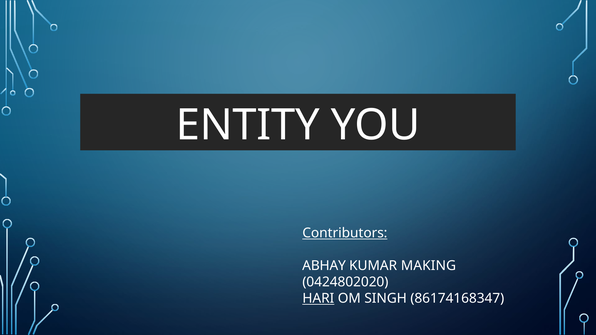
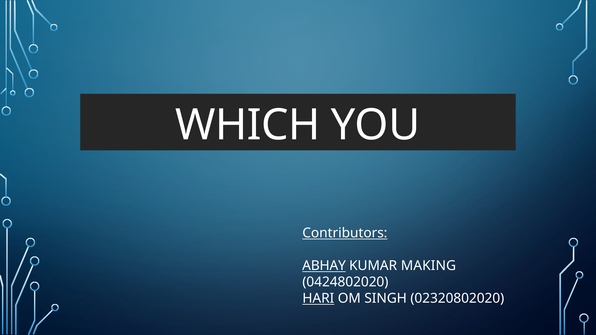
ENTITY: ENTITY -> WHICH
ABHAY underline: none -> present
86174168347: 86174168347 -> 02320802020
